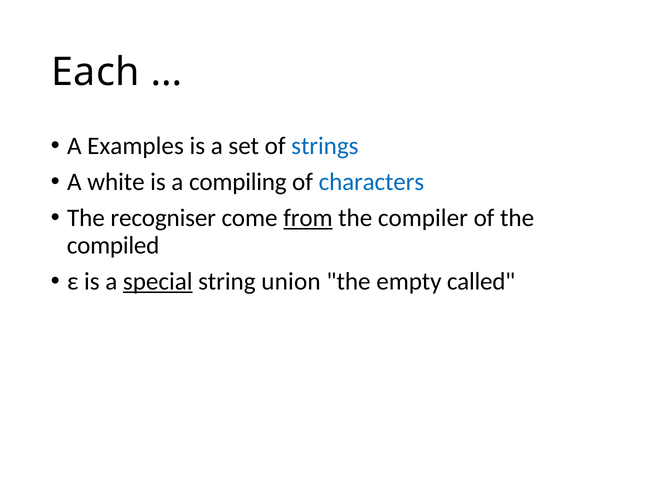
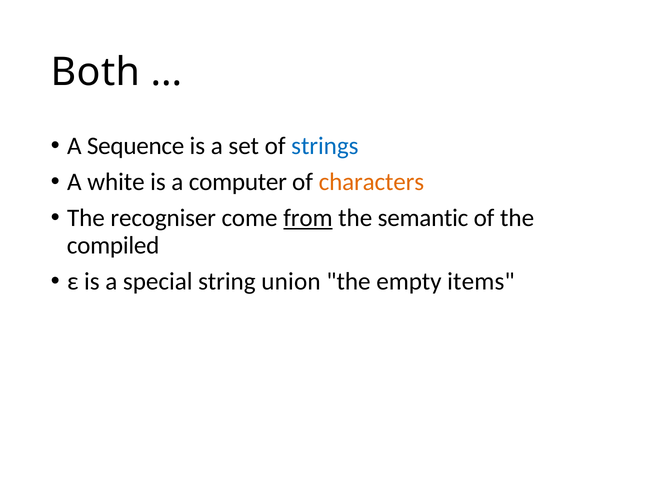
Each: Each -> Both
Examples: Examples -> Sequence
compiling: compiling -> computer
characters colour: blue -> orange
compiler: compiler -> semantic
special underline: present -> none
called: called -> items
